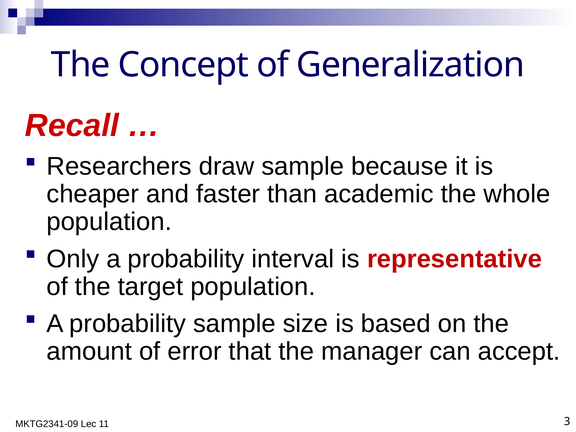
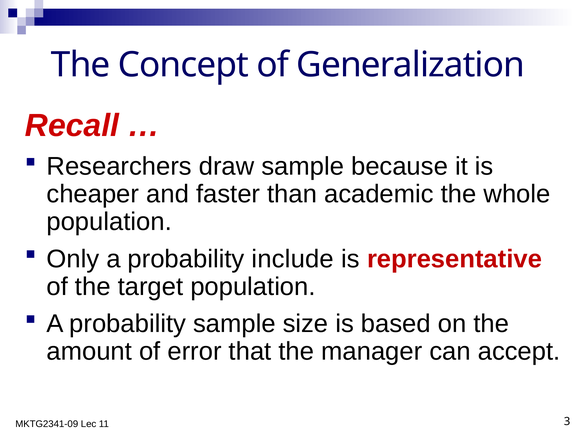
interval: interval -> include
